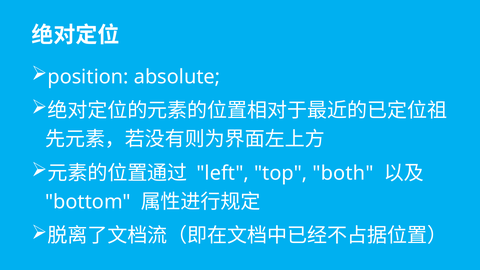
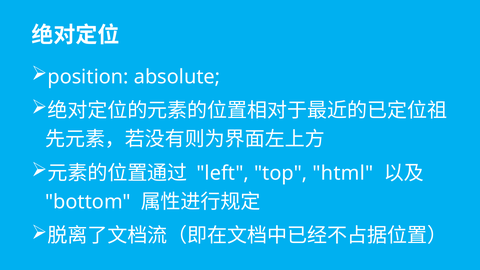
both: both -> html
